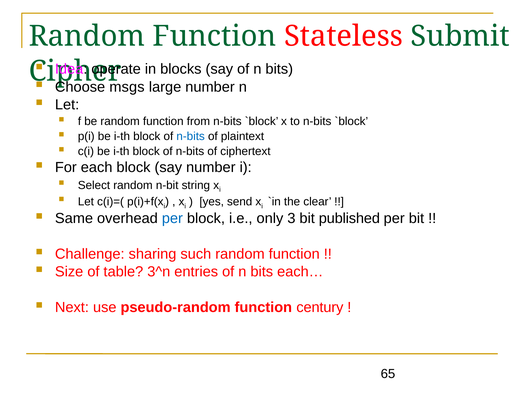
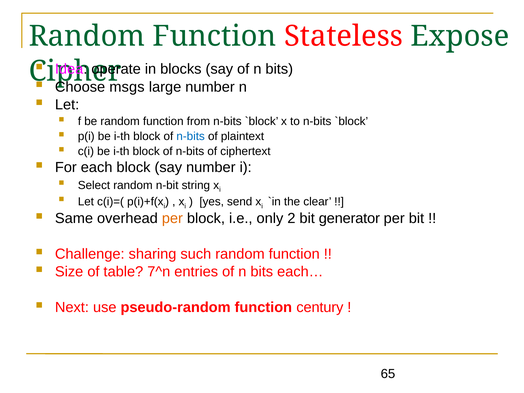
Submit: Submit -> Expose
per at (172, 218) colour: blue -> orange
3: 3 -> 2
published: published -> generator
3^n: 3^n -> 7^n
